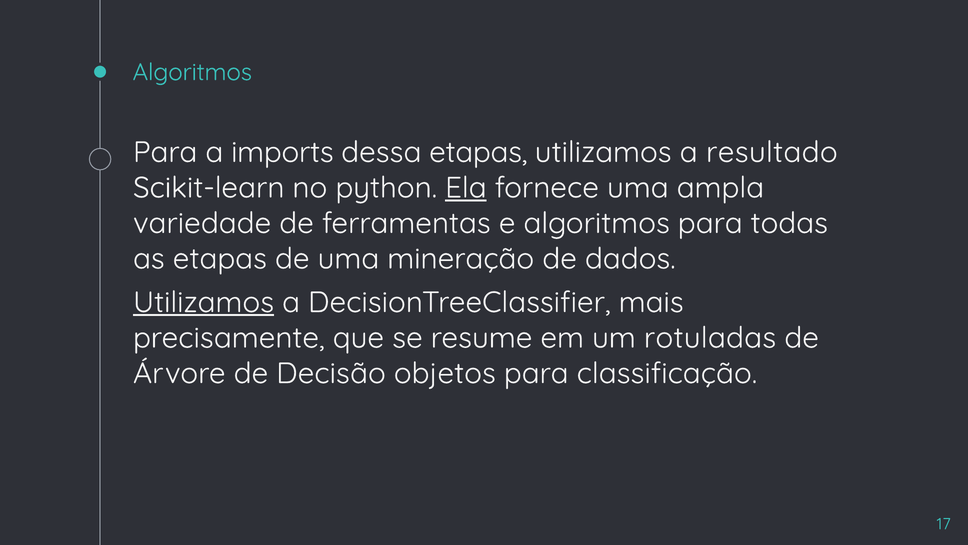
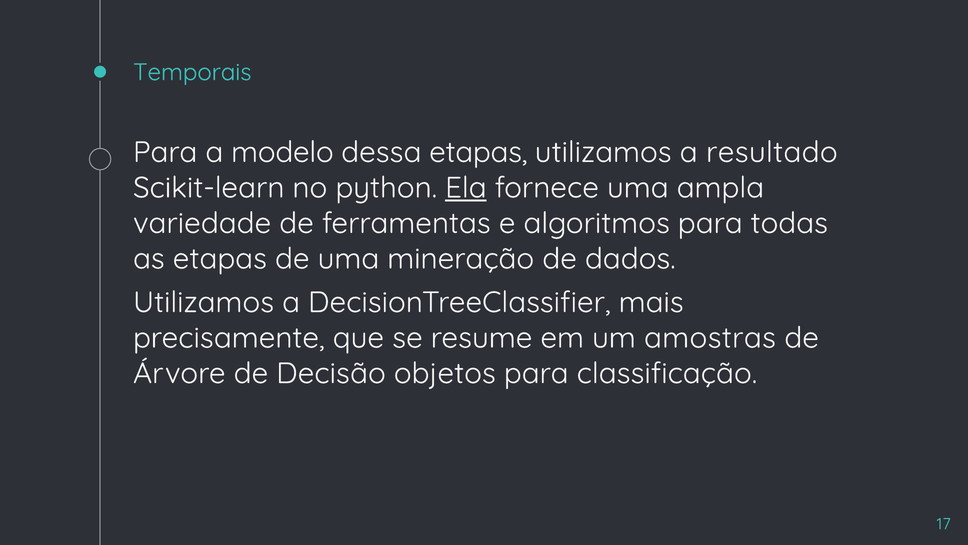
Algoritmos at (192, 72): Algoritmos -> Temporais
imports: imports -> modelo
Utilizamos at (204, 302) underline: present -> none
rotuladas: rotuladas -> amostras
